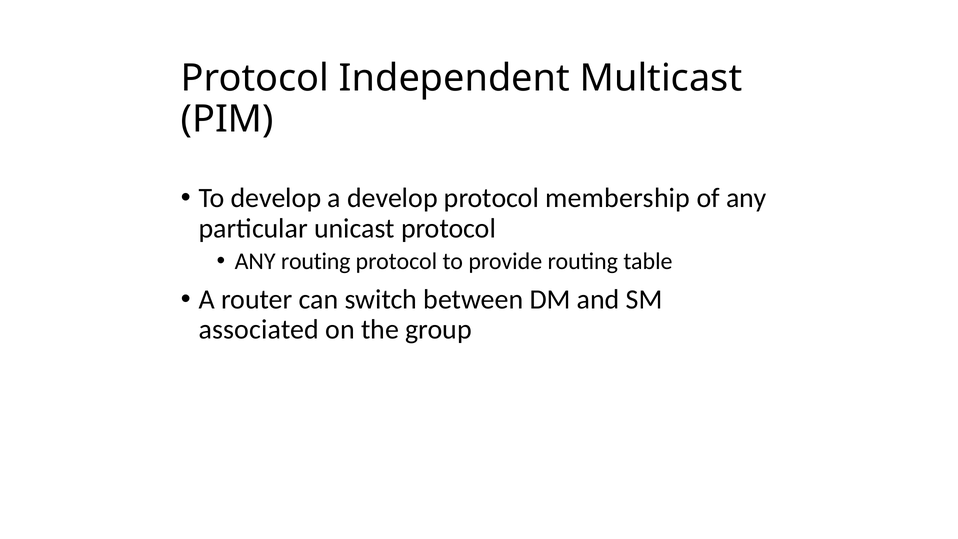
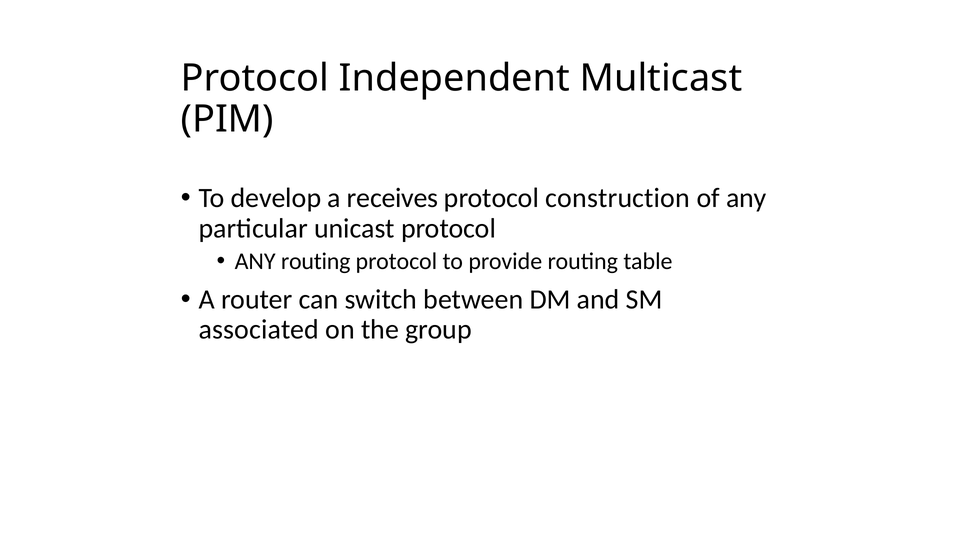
a develop: develop -> receives
membership: membership -> construction
